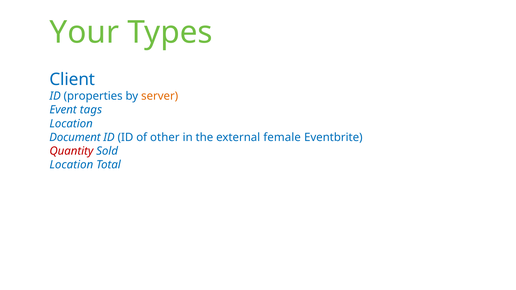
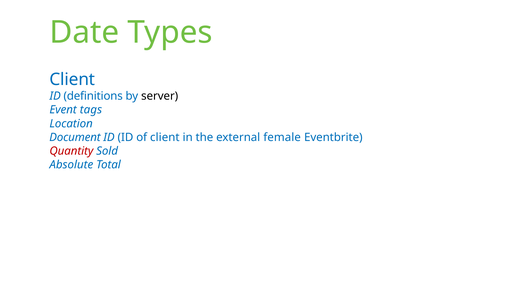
Your: Your -> Date
properties: properties -> definitions
server colour: orange -> black
of other: other -> client
Location at (71, 165): Location -> Absolute
